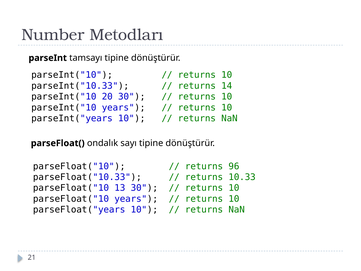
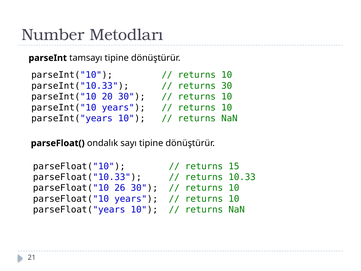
returns 14: 14 -> 30
96: 96 -> 15
13: 13 -> 26
